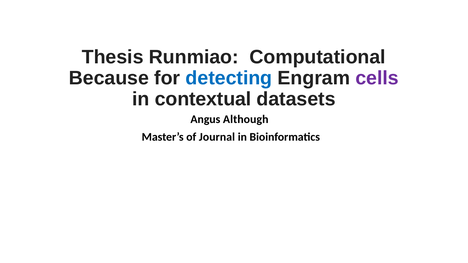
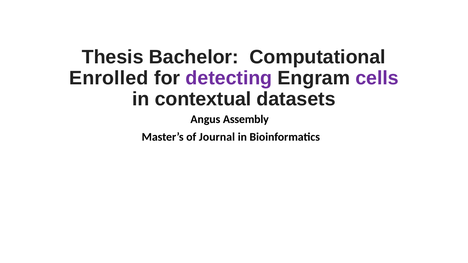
Runmiao: Runmiao -> Bachelor
Because: Because -> Enrolled
detecting colour: blue -> purple
Although: Although -> Assembly
